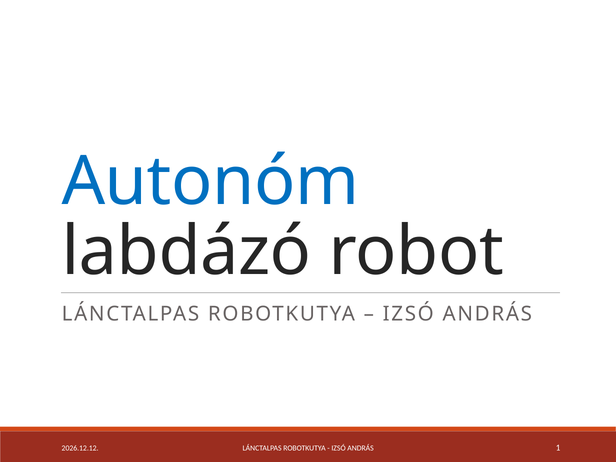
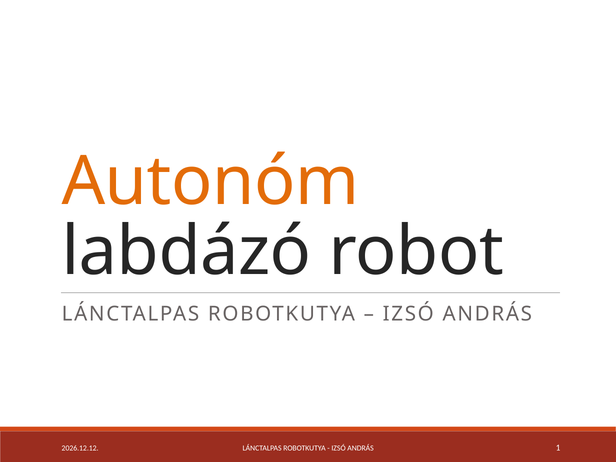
Autonóm colour: blue -> orange
